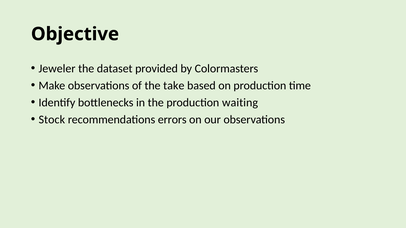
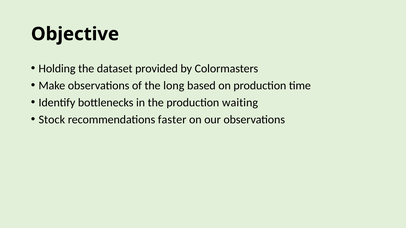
Jeweler: Jeweler -> Holding
take: take -> long
errors: errors -> faster
